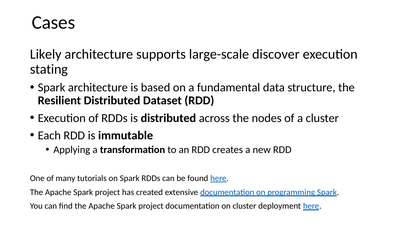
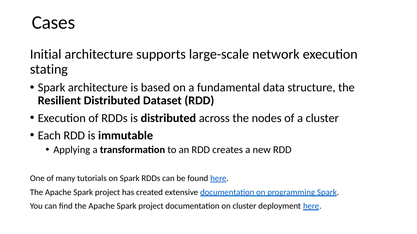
Likely: Likely -> Initial
discover: discover -> network
